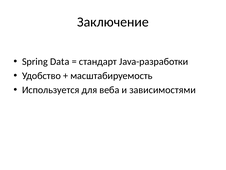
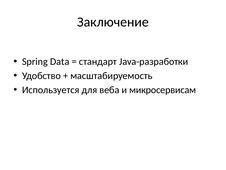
зависимостями: зависимостями -> микросервисам
